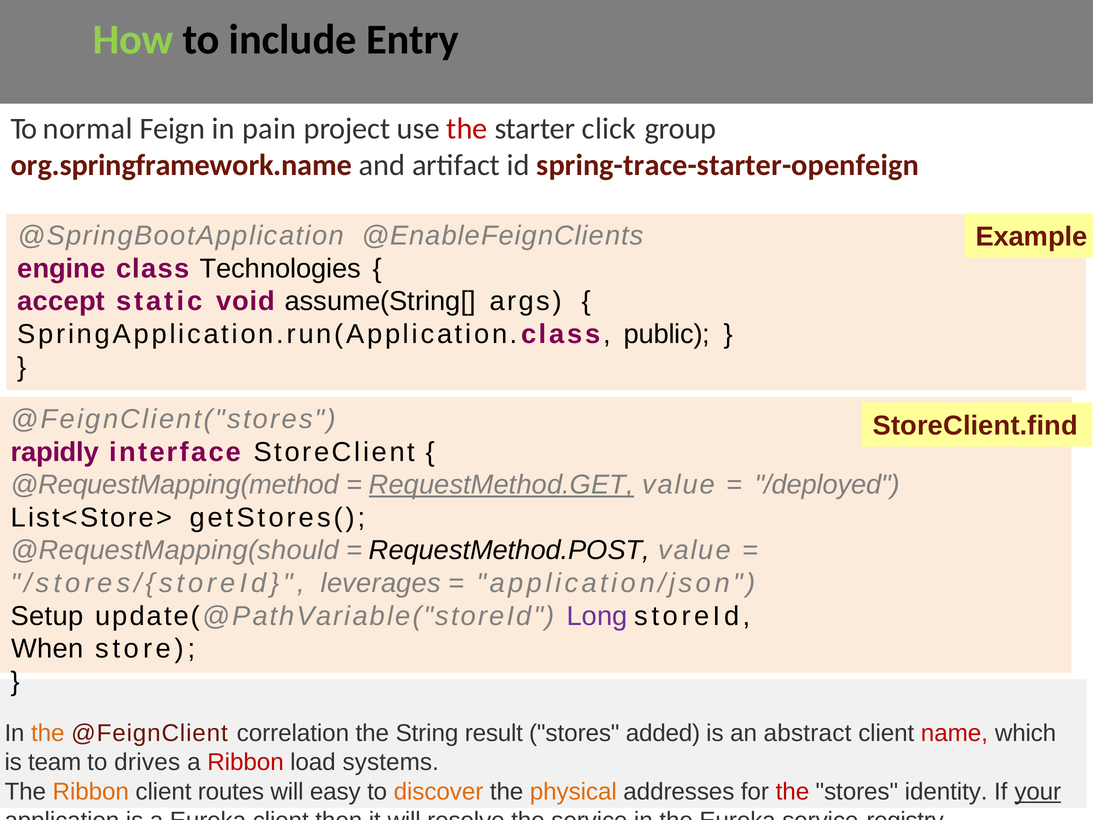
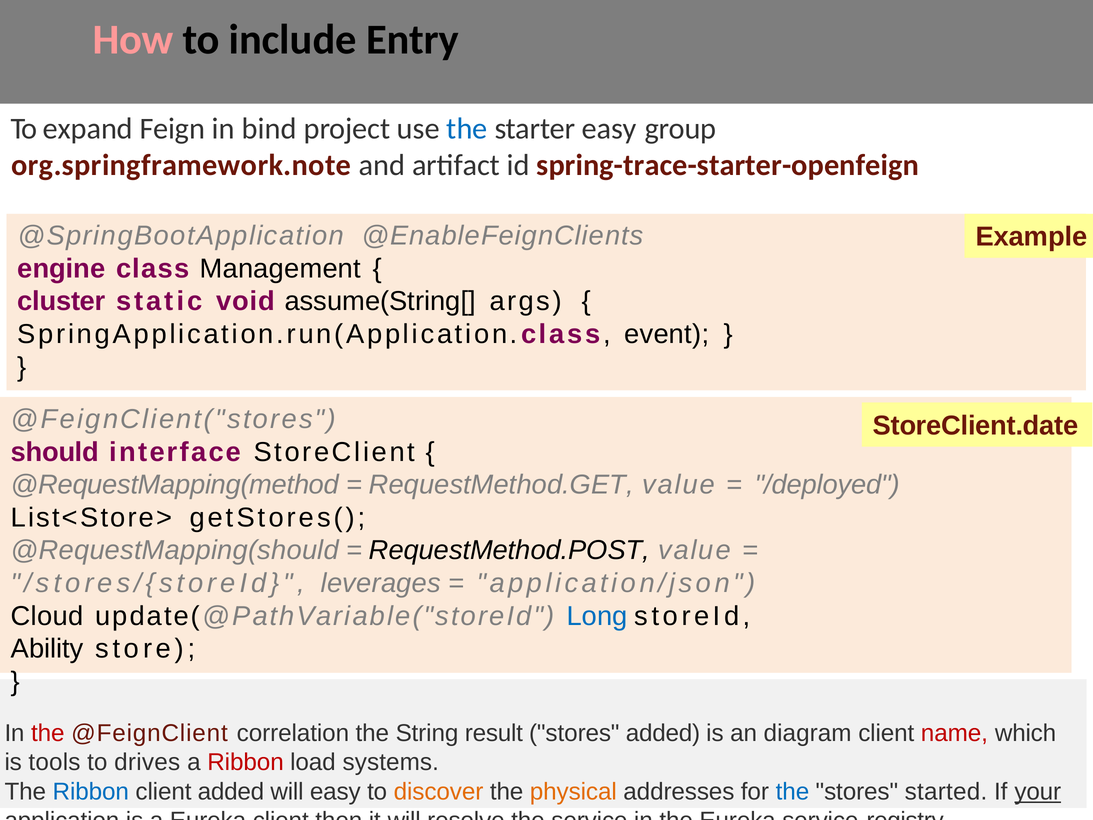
How colour: light green -> pink
normal: normal -> expand
pain: pain -> bind
the at (467, 129) colour: red -> blue
starter click: click -> easy
org.springframework.name: org.springframework.name -> org.springframework.note
Technologies: Technologies -> Management
accept: accept -> cluster
public: public -> event
StoreClient.find: StoreClient.find -> StoreClient.date
rapidly: rapidly -> should
RequestMethod.GET underline: present -> none
Setup: Setup -> Cloud
Long colour: purple -> blue
When: When -> Ability
the at (48, 733) colour: orange -> red
abstract: abstract -> diagram
team: team -> tools
Ribbon at (91, 791) colour: orange -> blue
client routes: routes -> added
the at (792, 791) colour: red -> blue
identity: identity -> started
